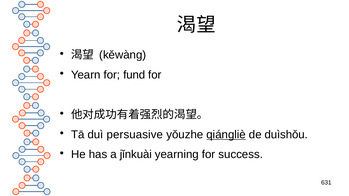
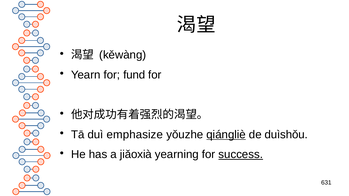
persuasive: persuasive -> emphasize
jǐnkuài: jǐnkuài -> jiǎoxià
success underline: none -> present
